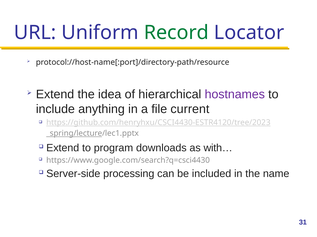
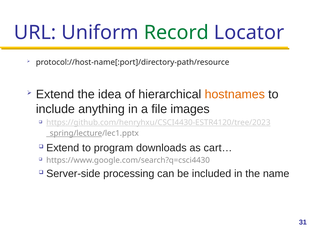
hostnames colour: purple -> orange
current: current -> images
with…: with… -> cart…
